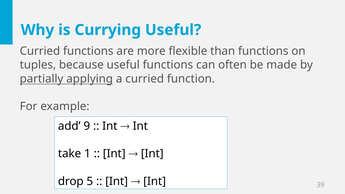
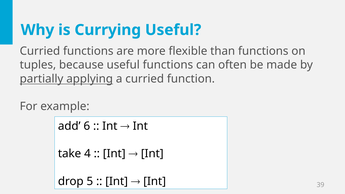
9: 9 -> 6
1: 1 -> 4
